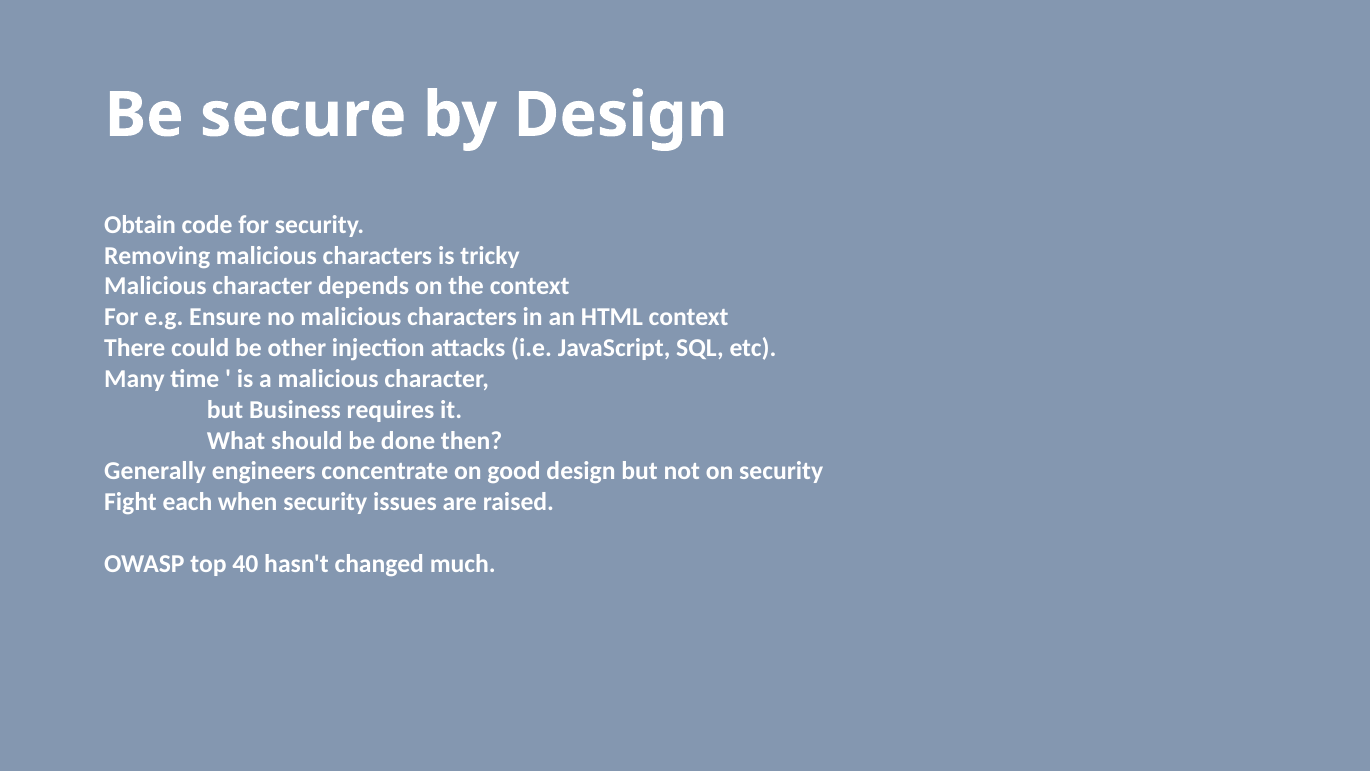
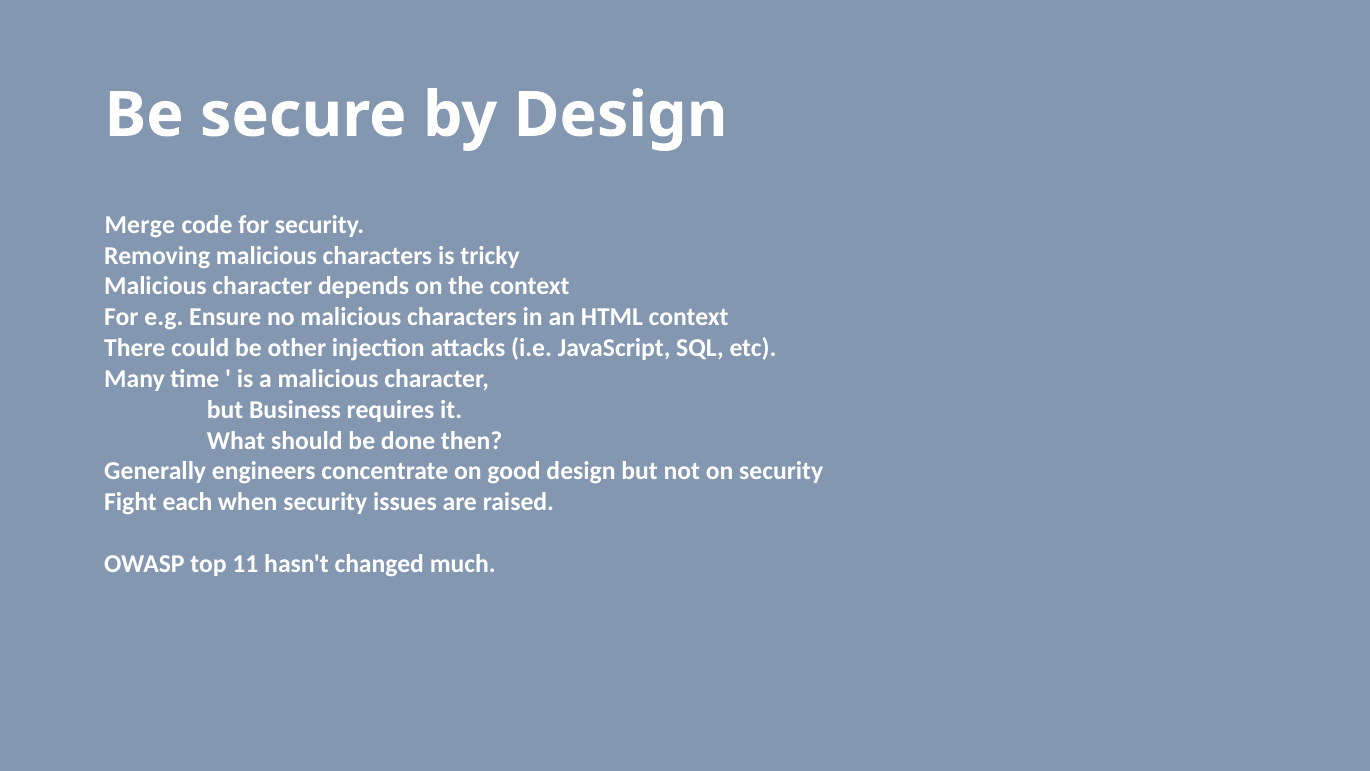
Obtain: Obtain -> Merge
40: 40 -> 11
